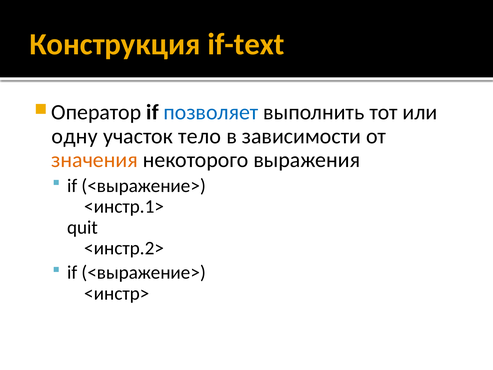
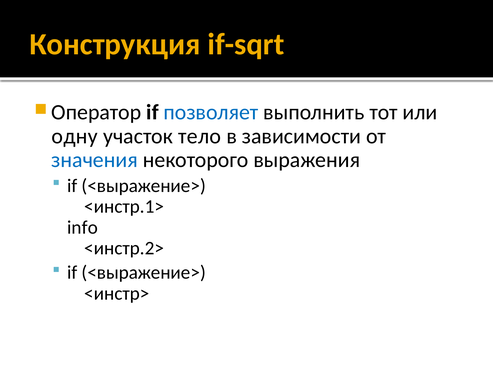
if-text: if-text -> if-sqrt
значения colour: orange -> blue
quit: quit -> info
